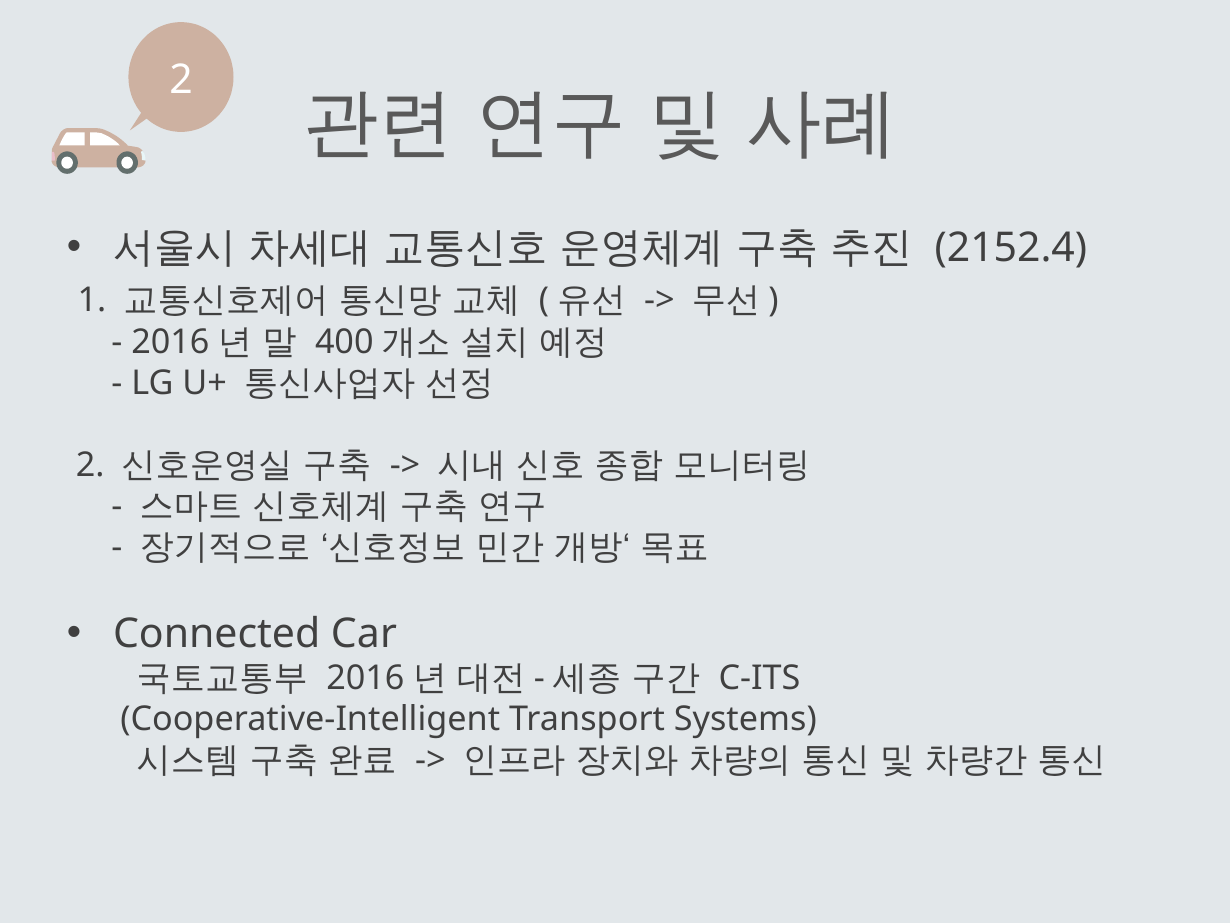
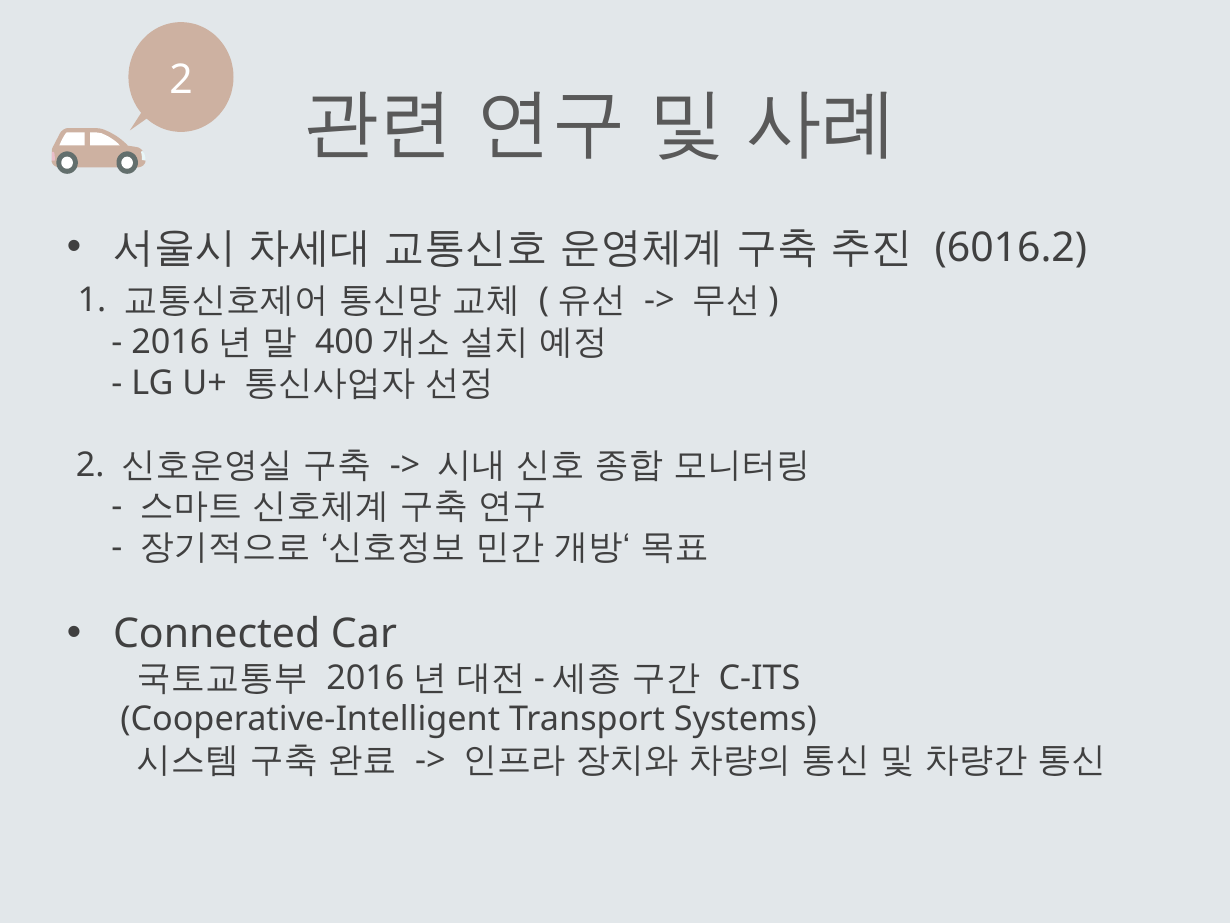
2152.4: 2152.4 -> 6016.2
